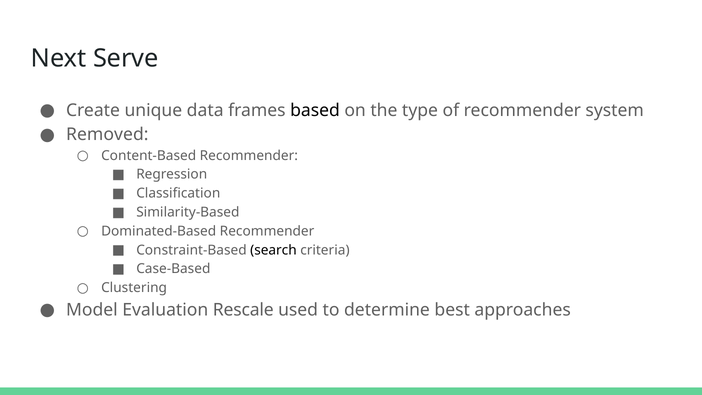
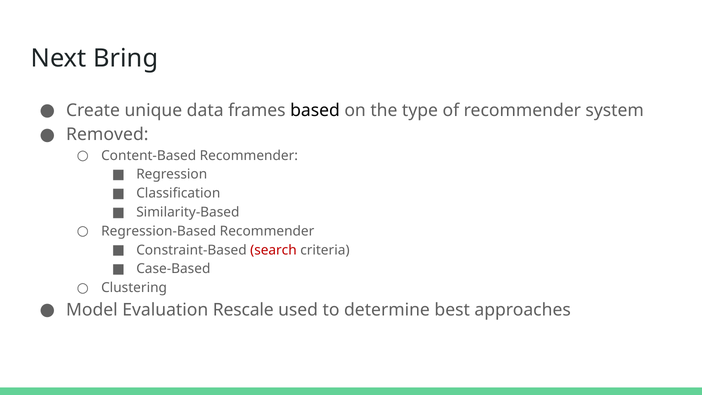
Serve: Serve -> Bring
Dominated-Based: Dominated-Based -> Regression-Based
search colour: black -> red
